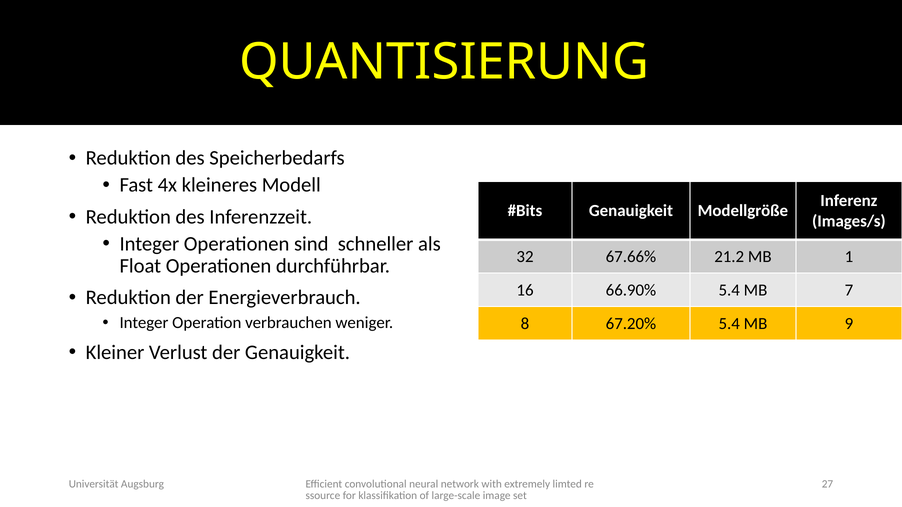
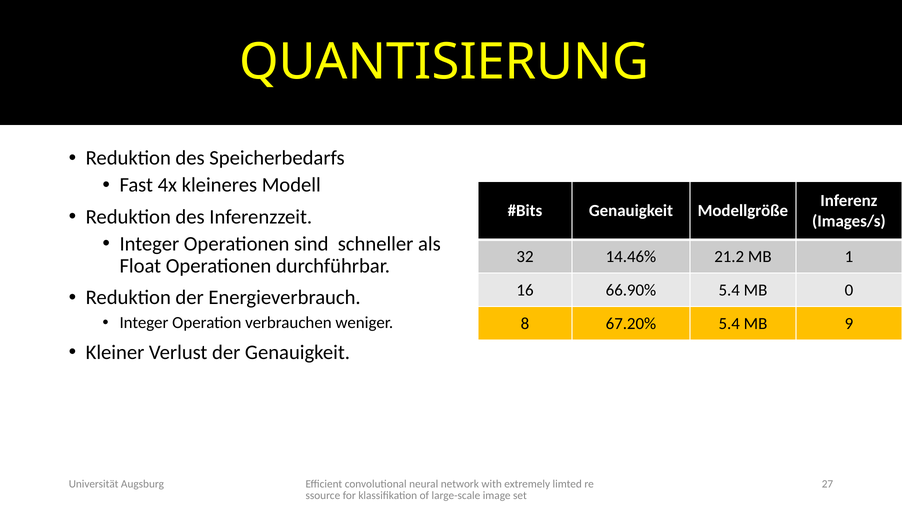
67.66%: 67.66% -> 14.46%
7: 7 -> 0
